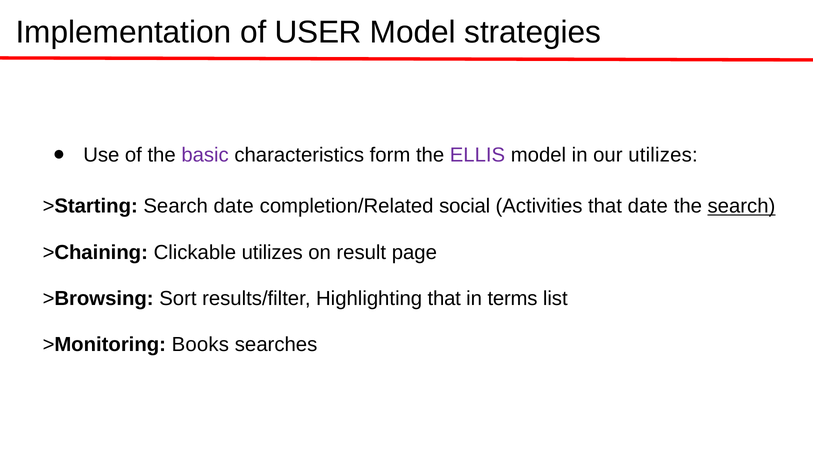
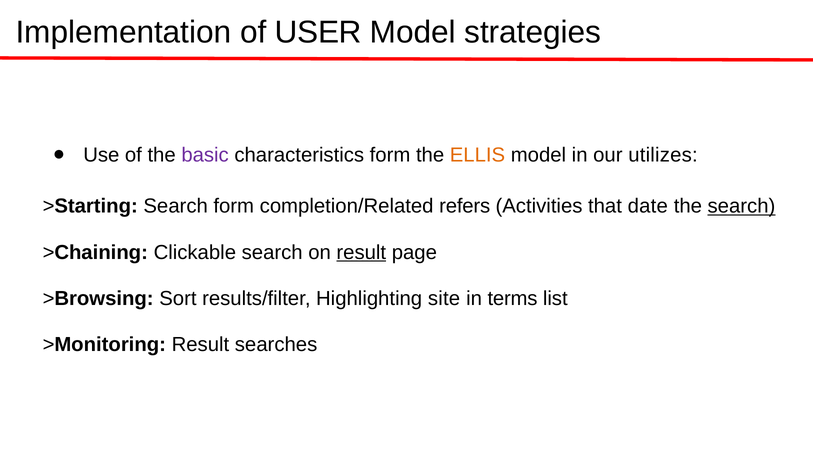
ELLIS colour: purple -> orange
Search date: date -> form
social: social -> refers
Clickable utilizes: utilizes -> search
result at (361, 253) underline: none -> present
Highlighting that: that -> site
>Monitoring Books: Books -> Result
